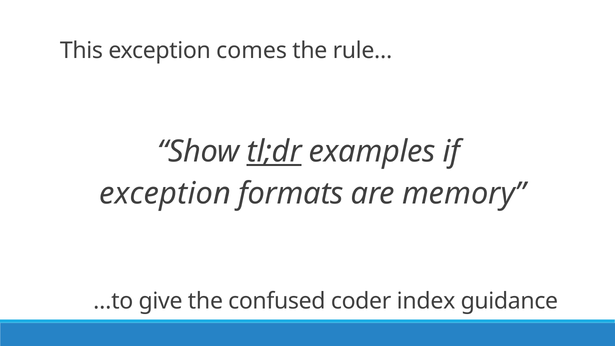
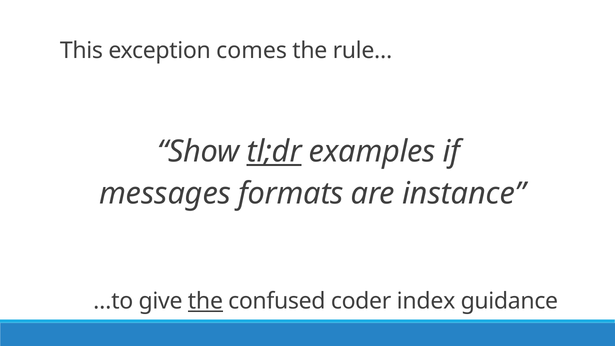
exception at (165, 194): exception -> messages
memory: memory -> instance
the at (205, 301) underline: none -> present
